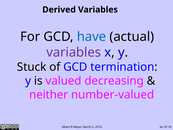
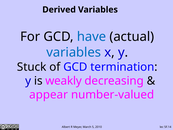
variables at (74, 52) colour: purple -> blue
valued: valued -> weakly
neither: neither -> appear
